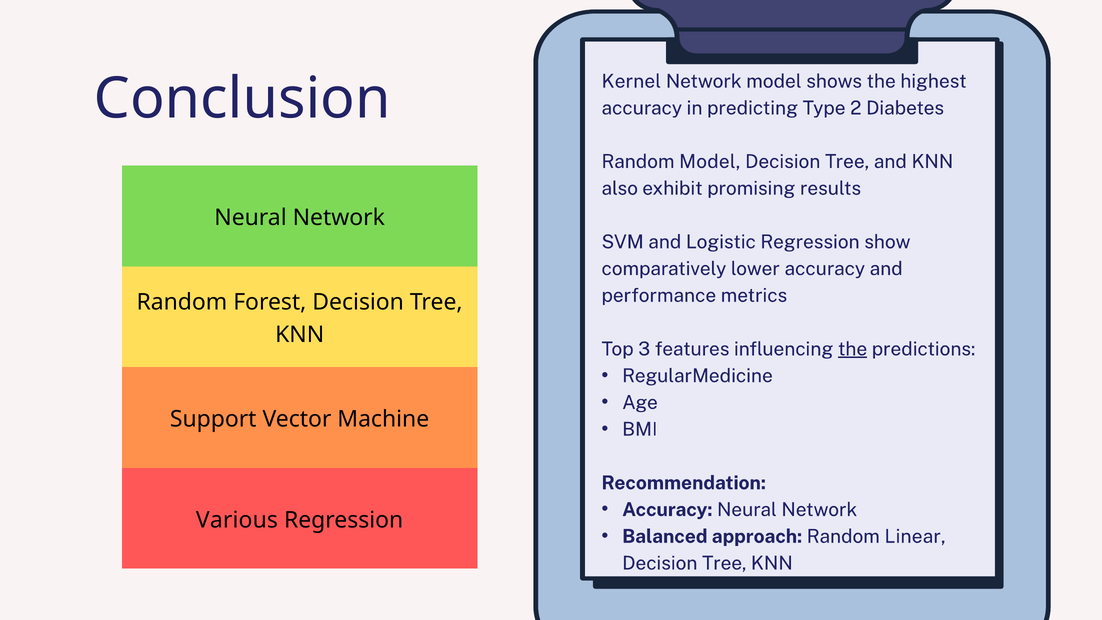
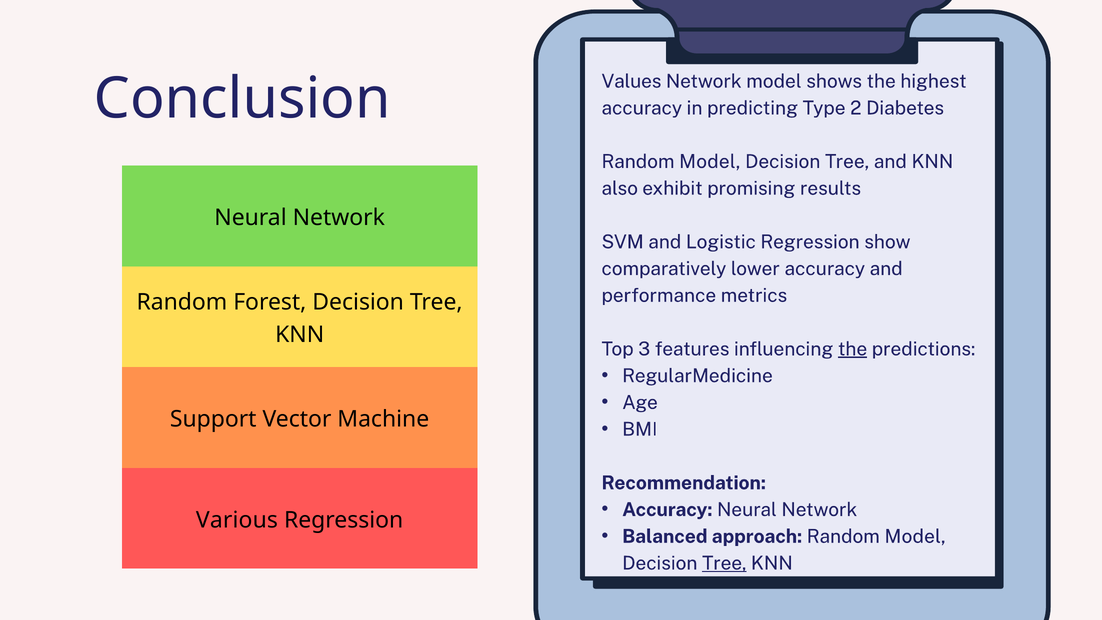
Kernel: Kernel -> Values
approach Random Linear: Linear -> Model
Tree at (724, 563) underline: none -> present
